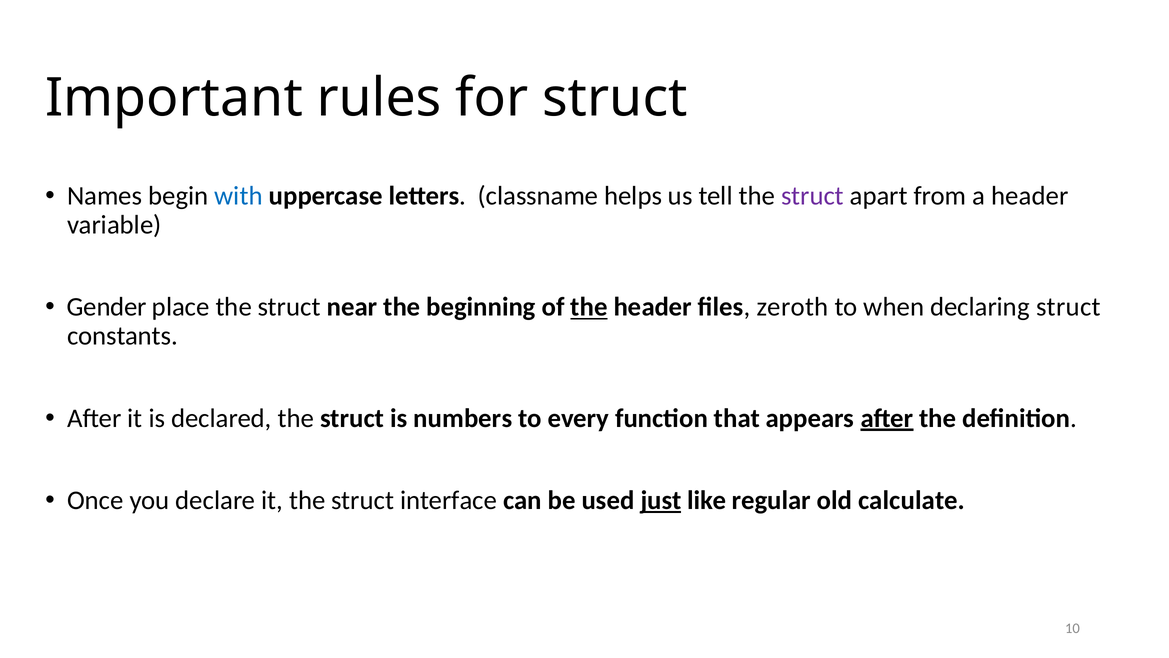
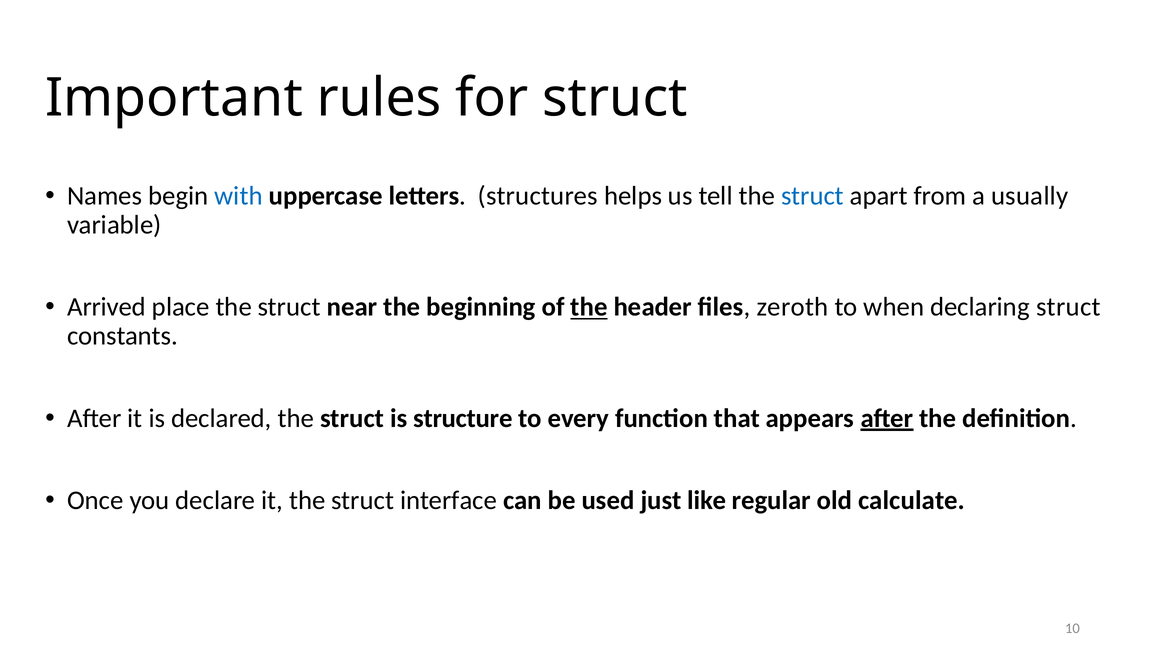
classname: classname -> structures
struct at (812, 196) colour: purple -> blue
a header: header -> usually
Gender: Gender -> Arrived
numbers: numbers -> structure
just underline: present -> none
